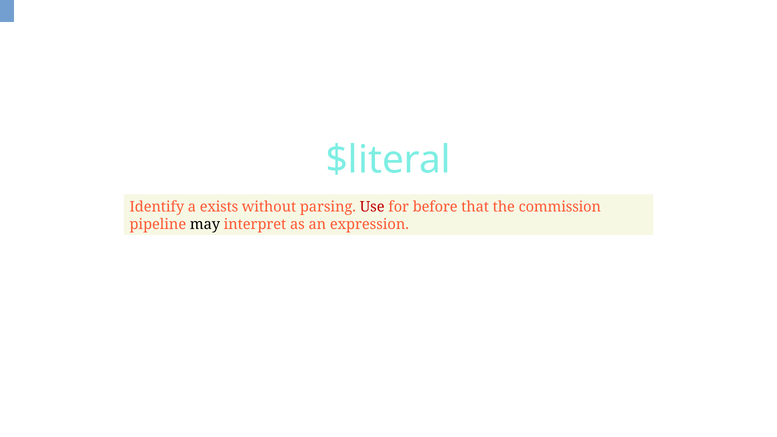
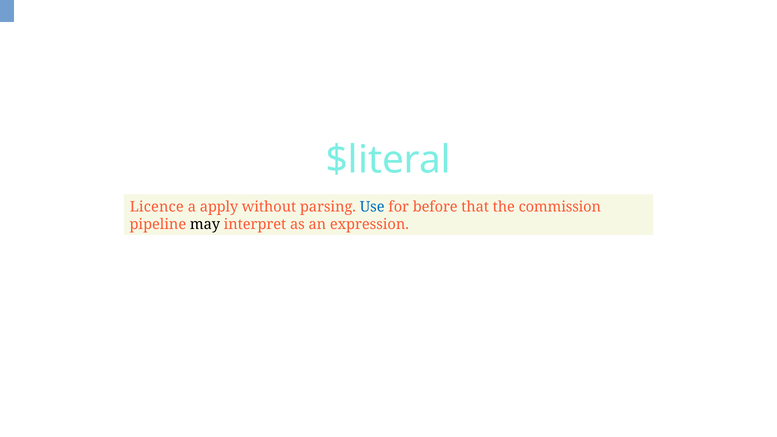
Identify: Identify -> Licence
exists: exists -> apply
Use colour: red -> blue
